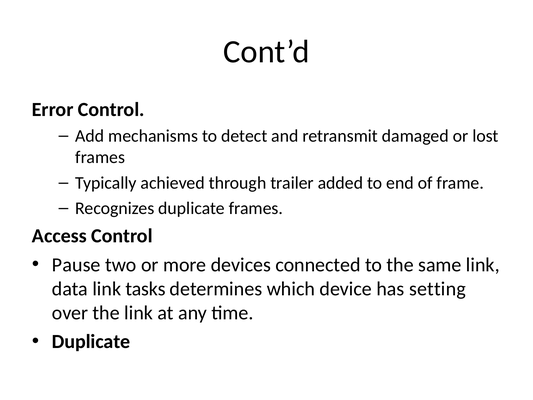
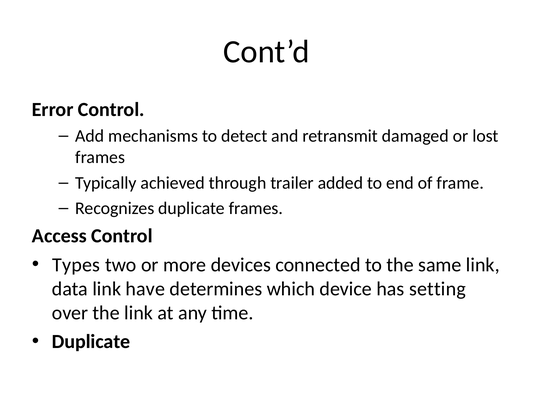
Pause: Pause -> Types
tasks: tasks -> have
